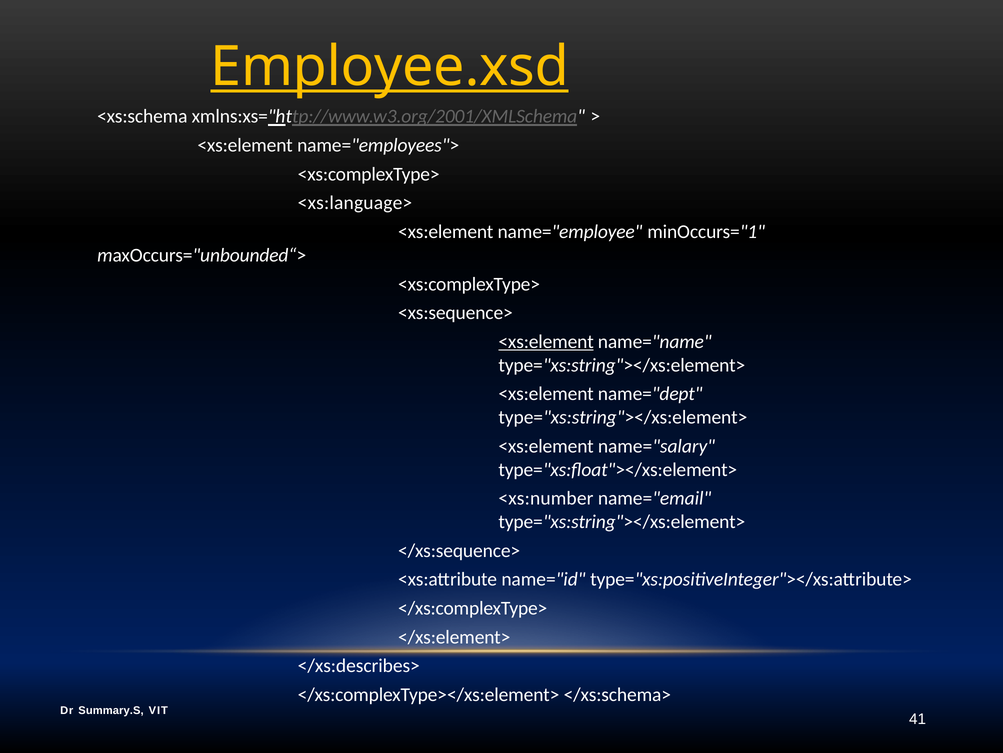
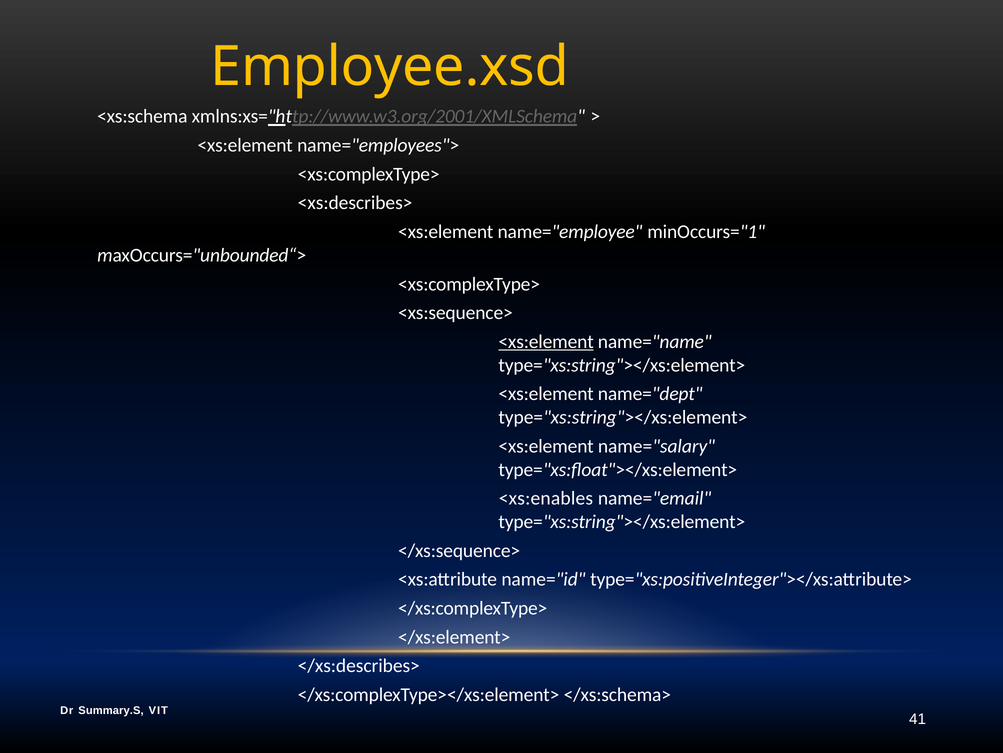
Employee.xsd underline: present -> none
<xs:language>: <xs:language> -> <xs:describes>
<xs:number: <xs:number -> <xs:enables
